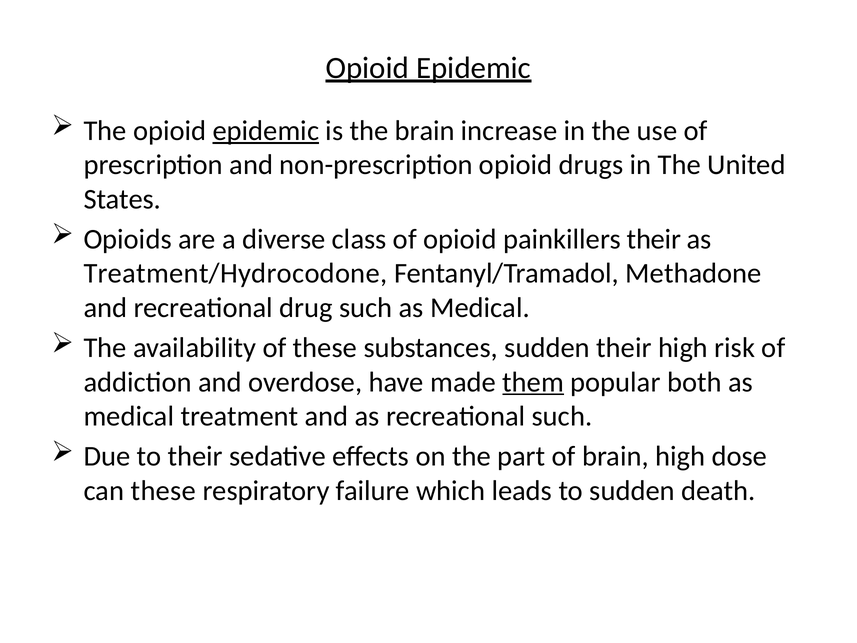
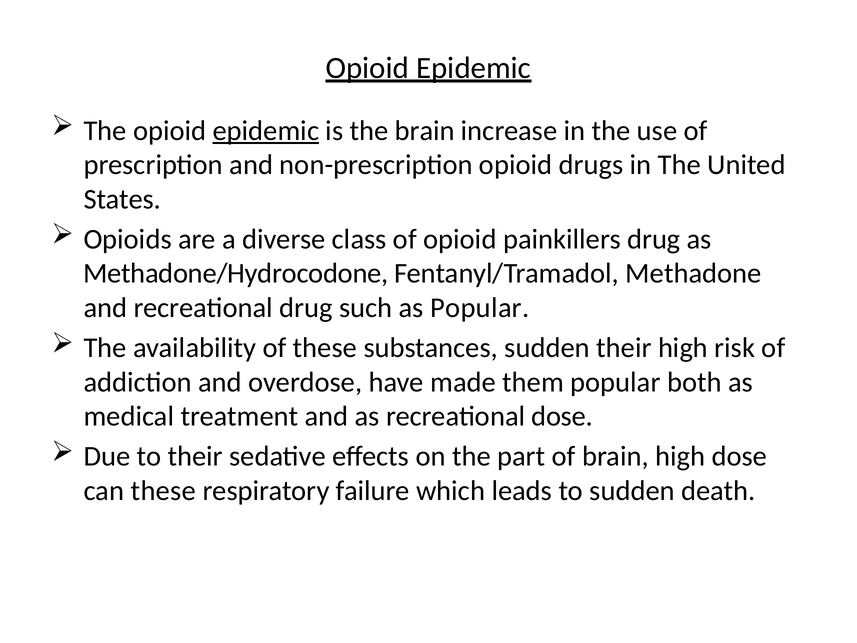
painkillers their: their -> drug
Treatment/Hydrocodone: Treatment/Hydrocodone -> Methadone/Hydrocodone
such as Medical: Medical -> Popular
them underline: present -> none
recreational such: such -> dose
